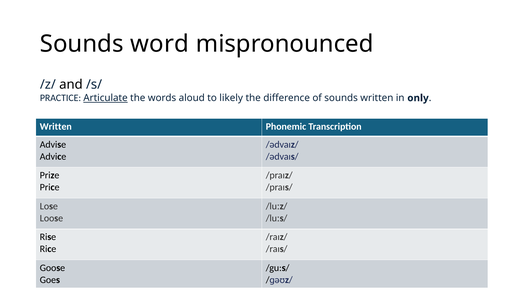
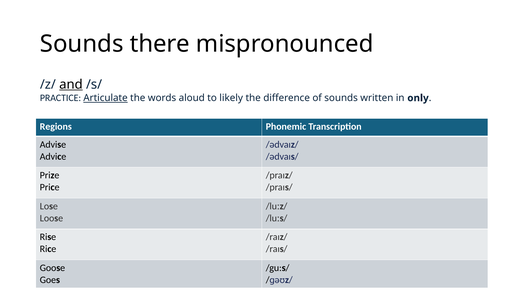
word: word -> there
and underline: none -> present
Written at (56, 127): Written -> Regions
